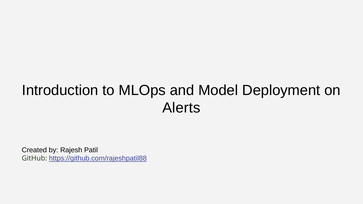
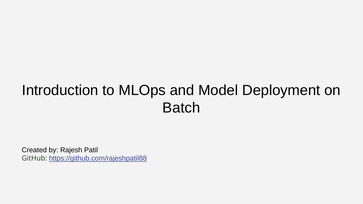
Alerts: Alerts -> Batch
